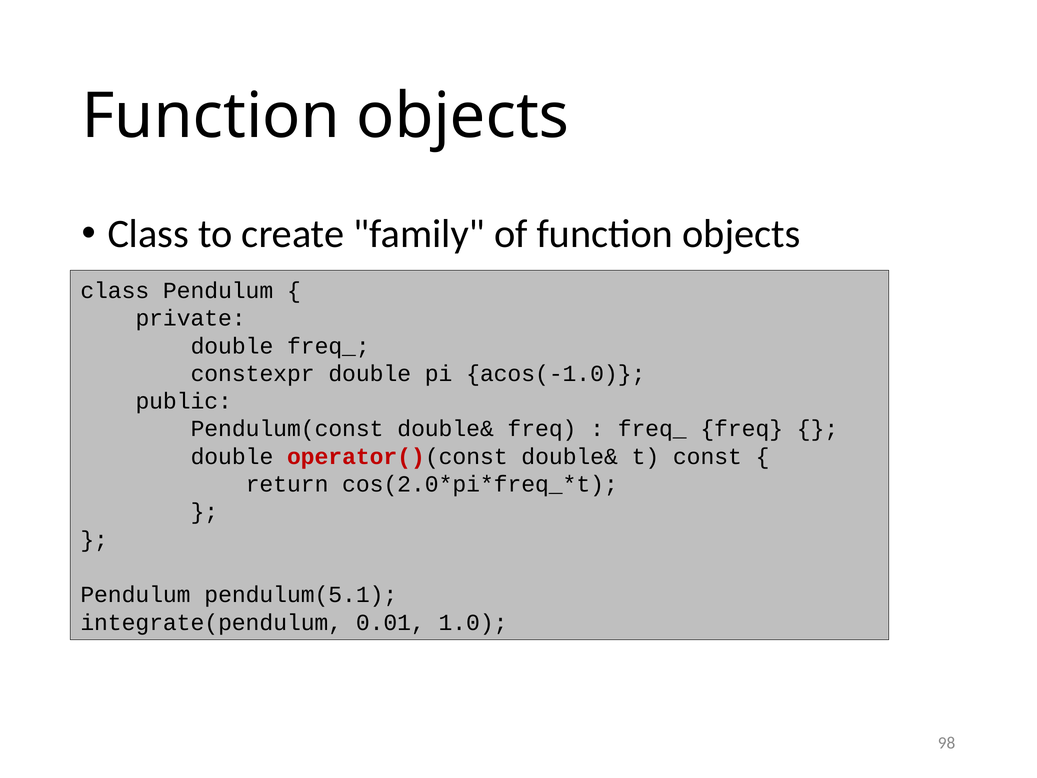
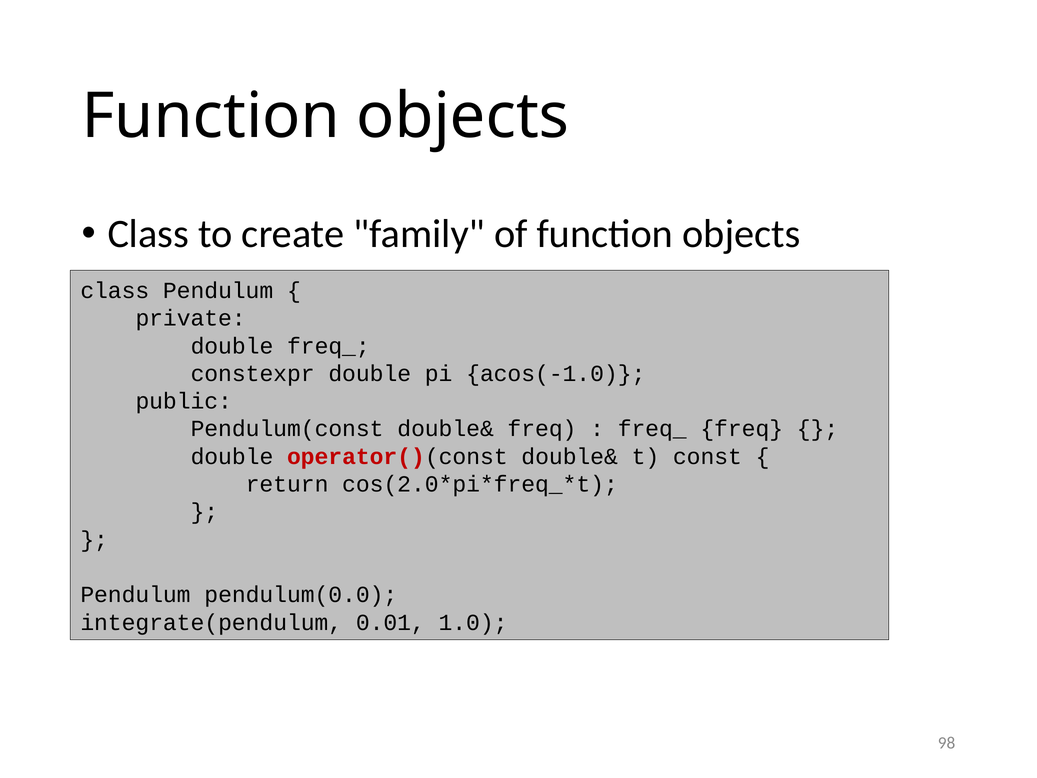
pendulum(5.1: pendulum(5.1 -> pendulum(0.0
